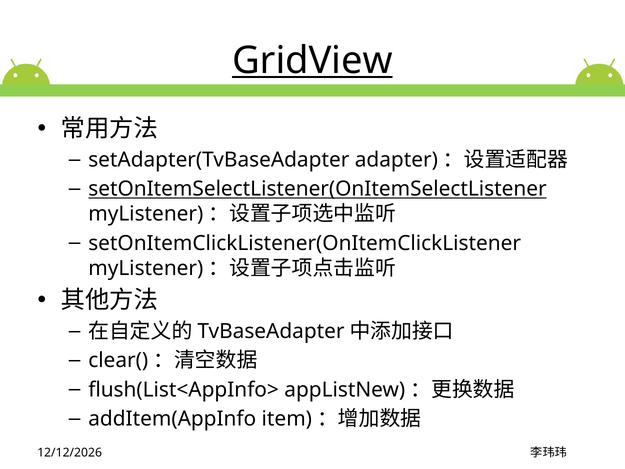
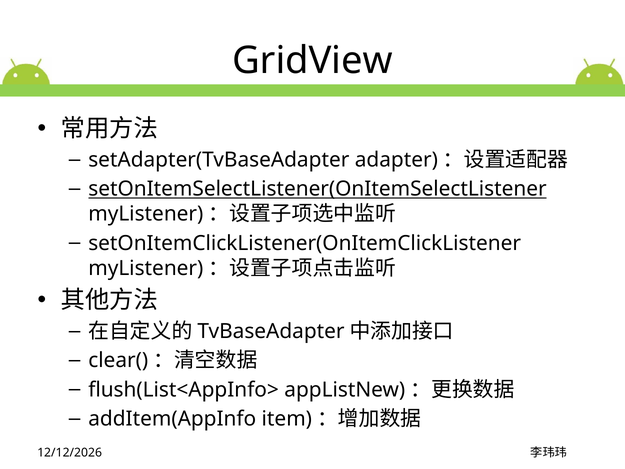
GridView underline: present -> none
